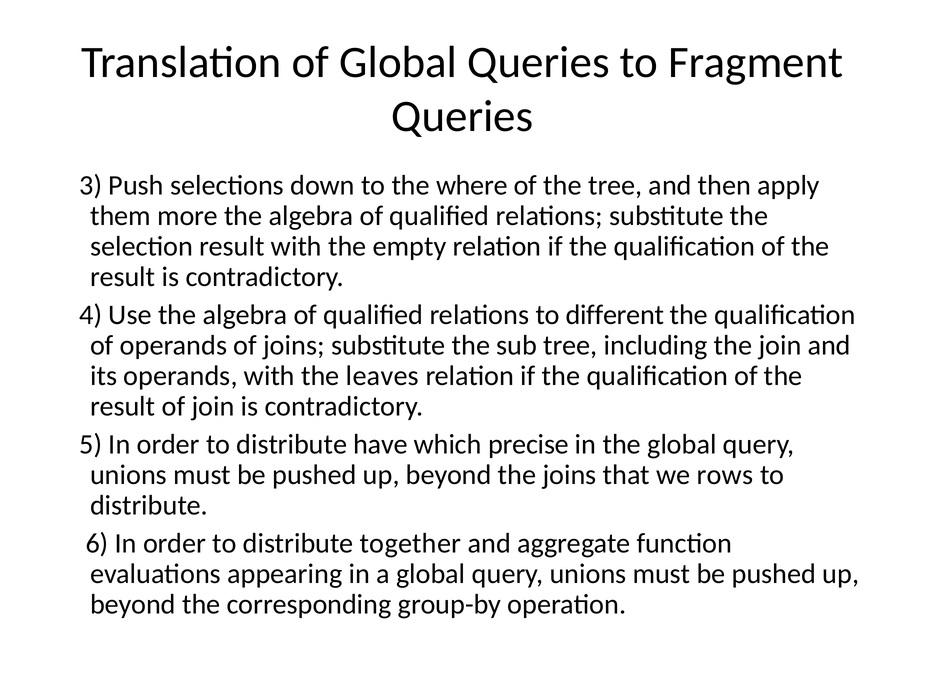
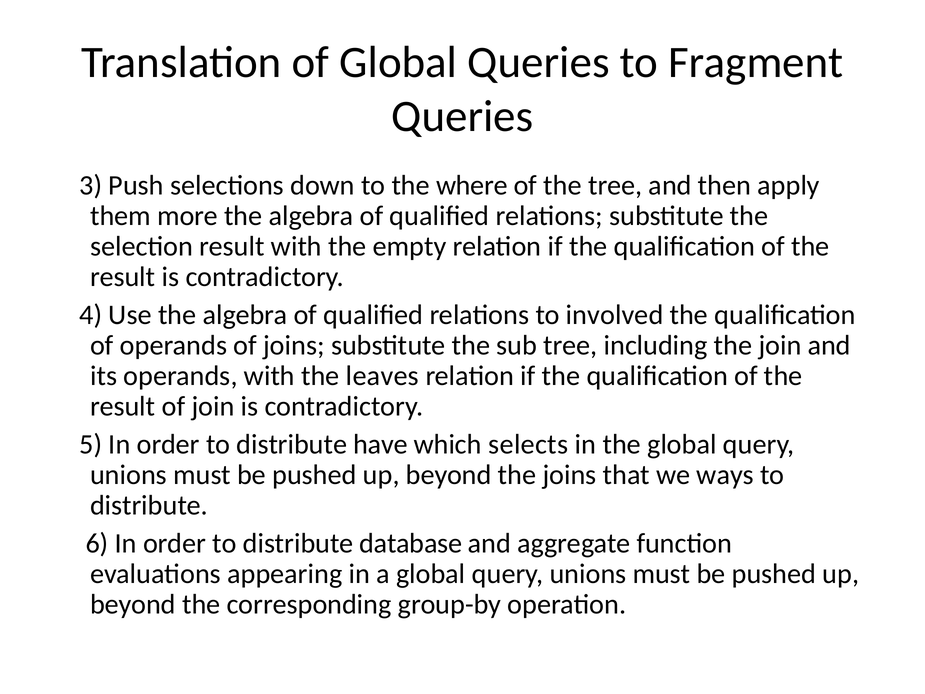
different: different -> involved
precise: precise -> selects
rows: rows -> ways
together: together -> database
